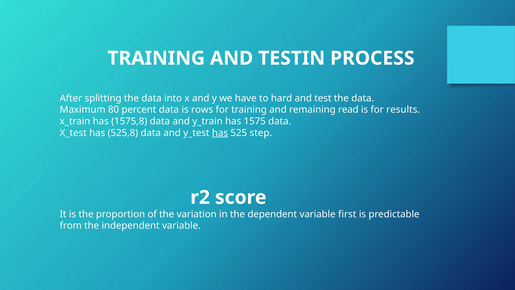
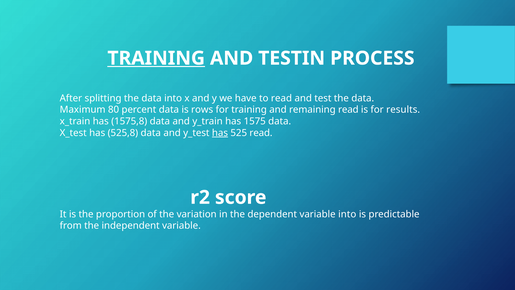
TRAINING at (156, 58) underline: none -> present
to hard: hard -> read
525 step: step -> read
variable first: first -> into
